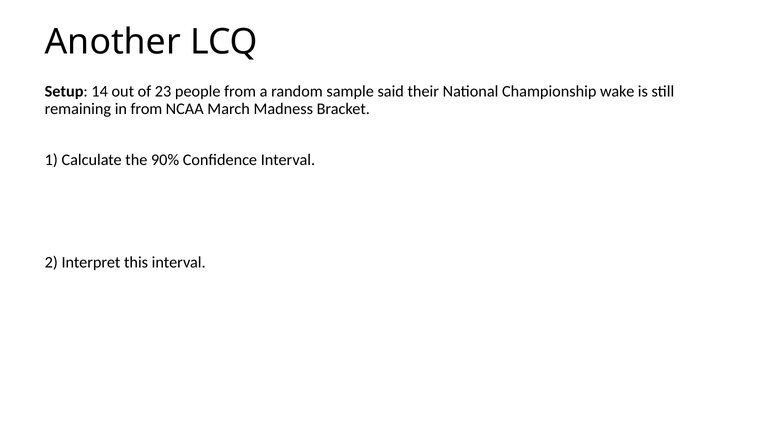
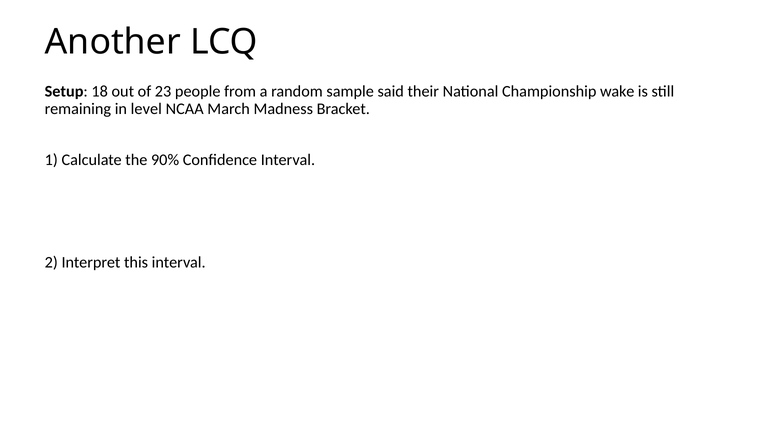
14: 14 -> 18
in from: from -> level
